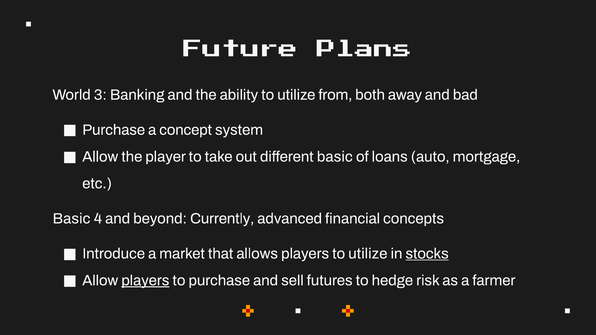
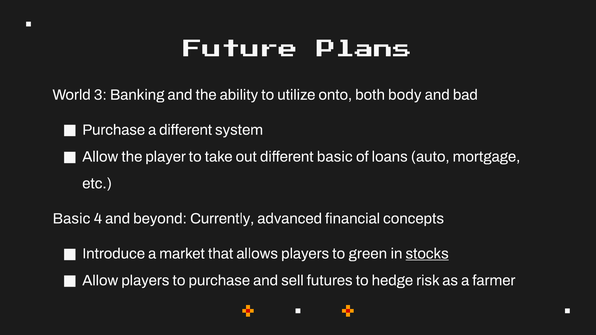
from: from -> onto
away: away -> body
a concept: concept -> different
players to utilize: utilize -> green
players at (145, 281) underline: present -> none
